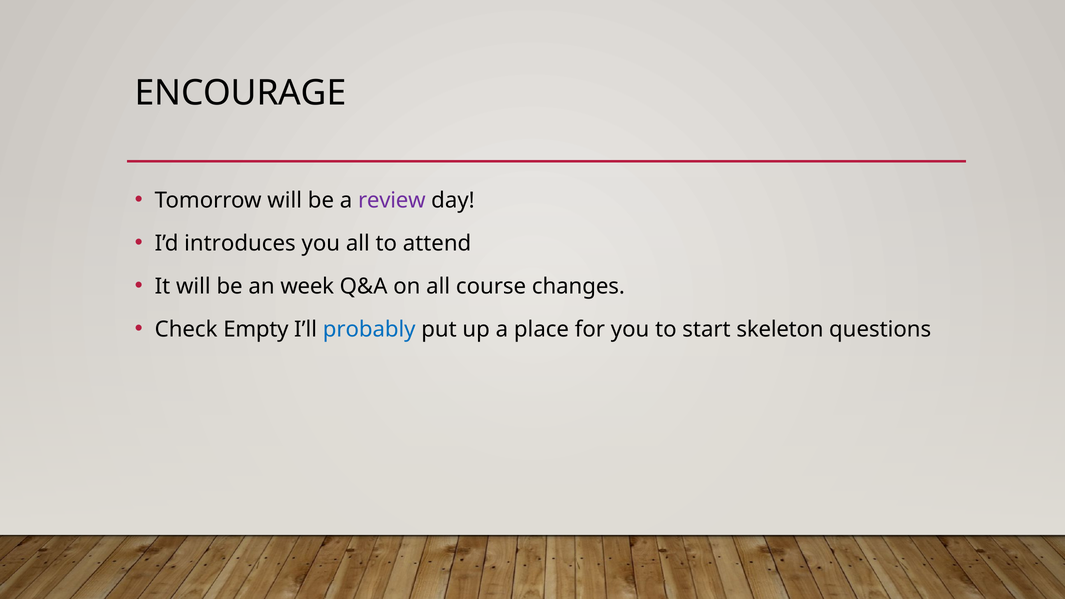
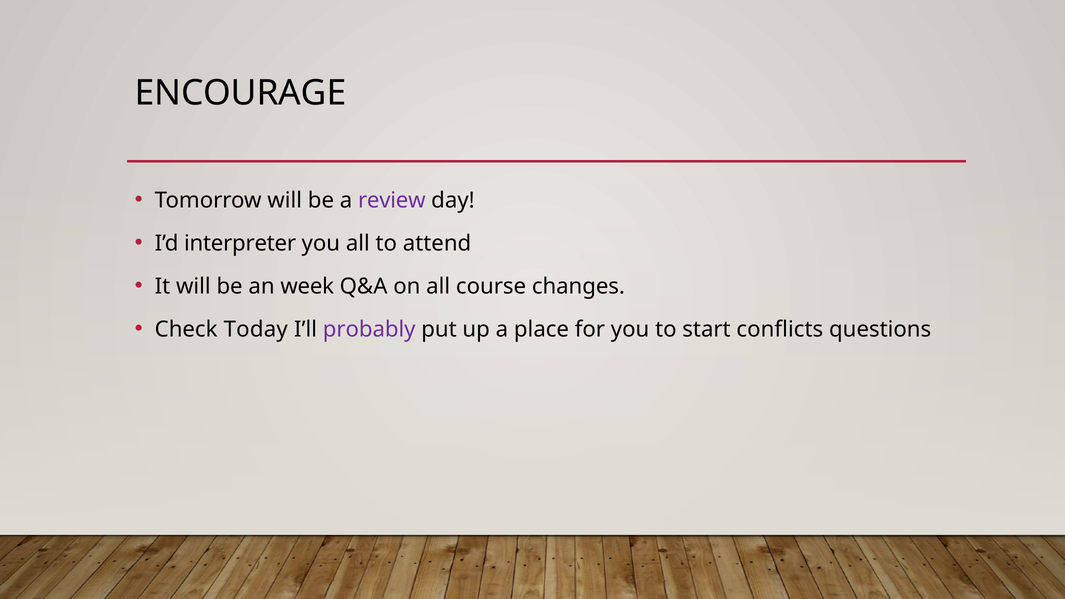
introduces: introduces -> interpreter
Empty: Empty -> Today
probably colour: blue -> purple
skeleton: skeleton -> conflicts
